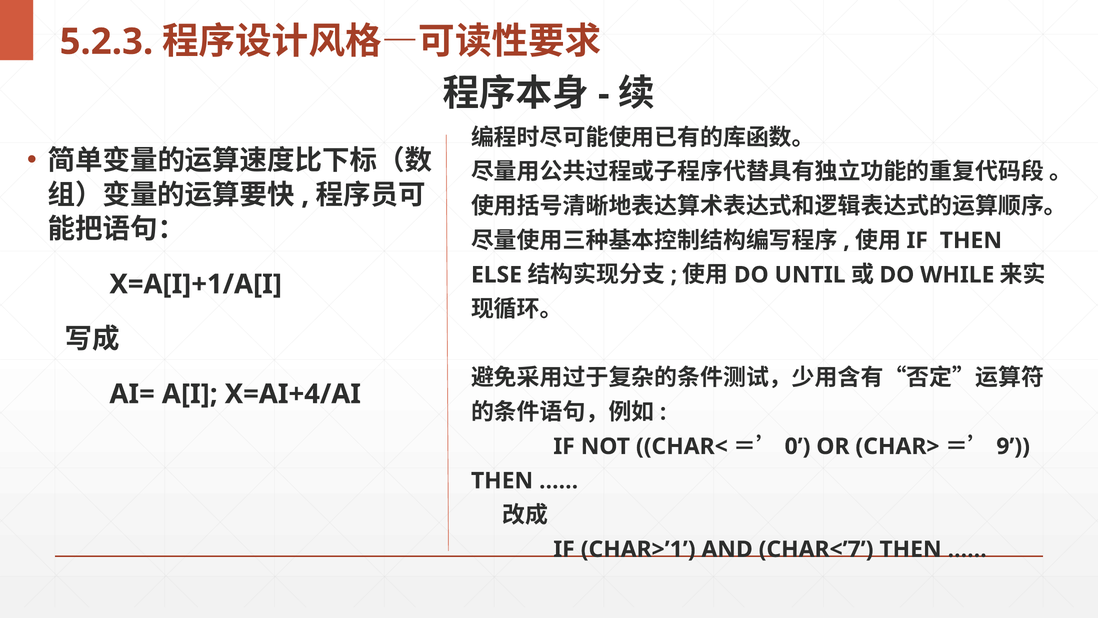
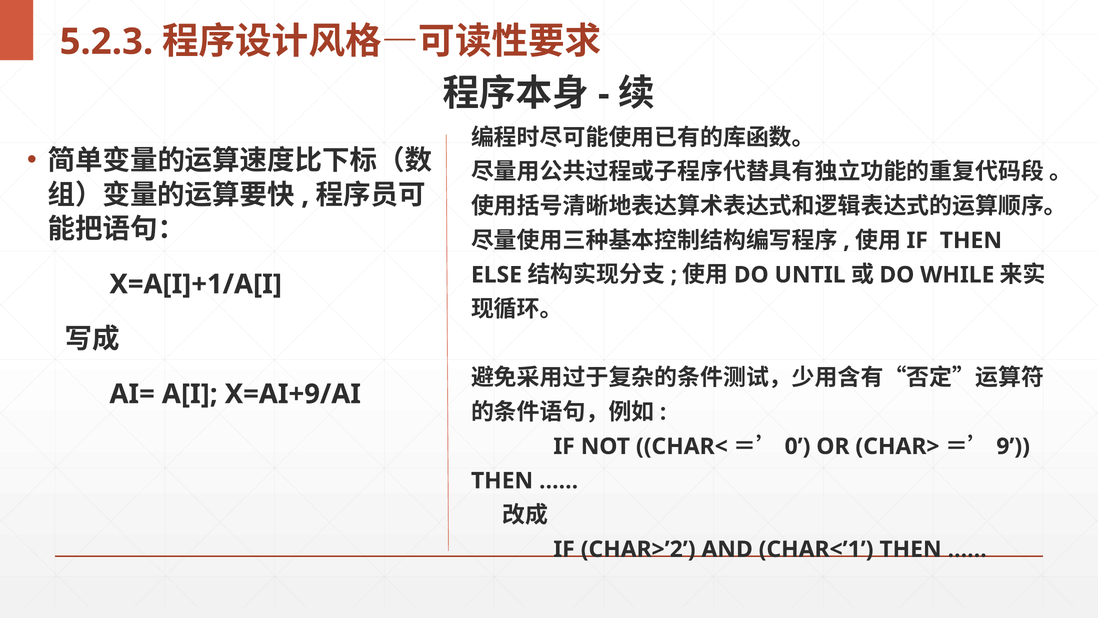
X=AI+4/AI: X=AI+4/AI -> X=AI+9/AI
CHAR>’1: CHAR>’1 -> CHAR>’2
CHAR<’7: CHAR<’7 -> CHAR<’1
